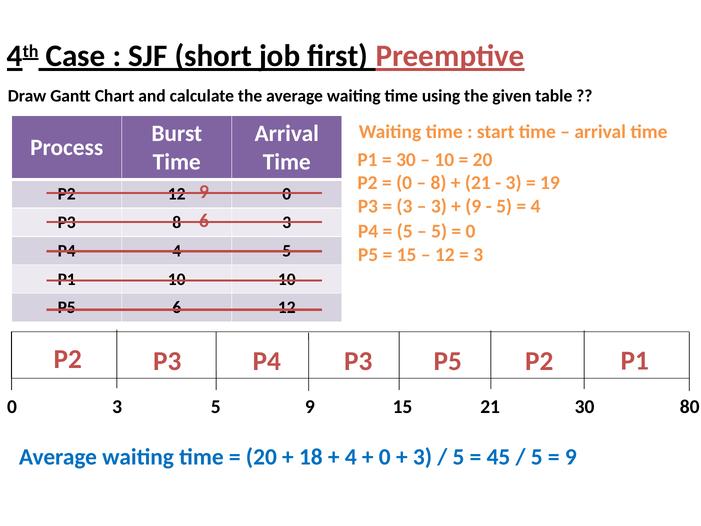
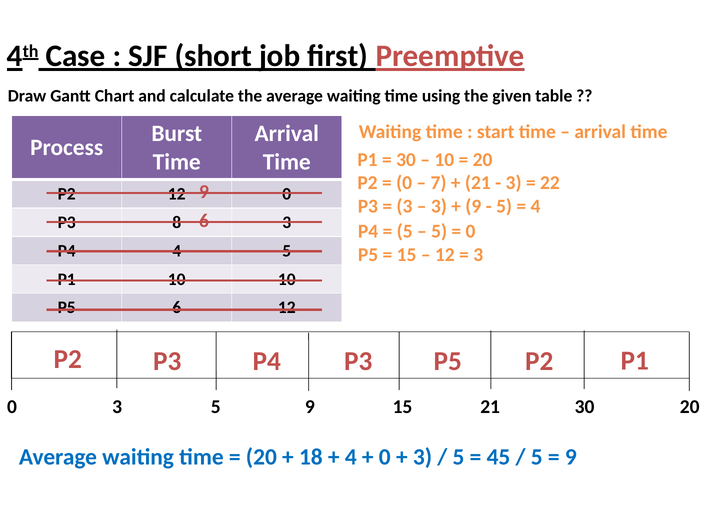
8 at (439, 183): 8 -> 7
19: 19 -> 22
30 80: 80 -> 20
